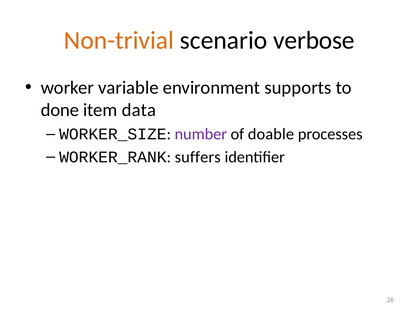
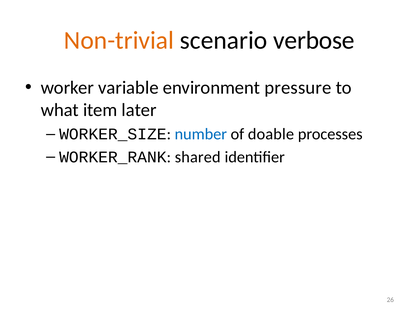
supports: supports -> pressure
done: done -> what
data: data -> later
number colour: purple -> blue
suffers: suffers -> shared
